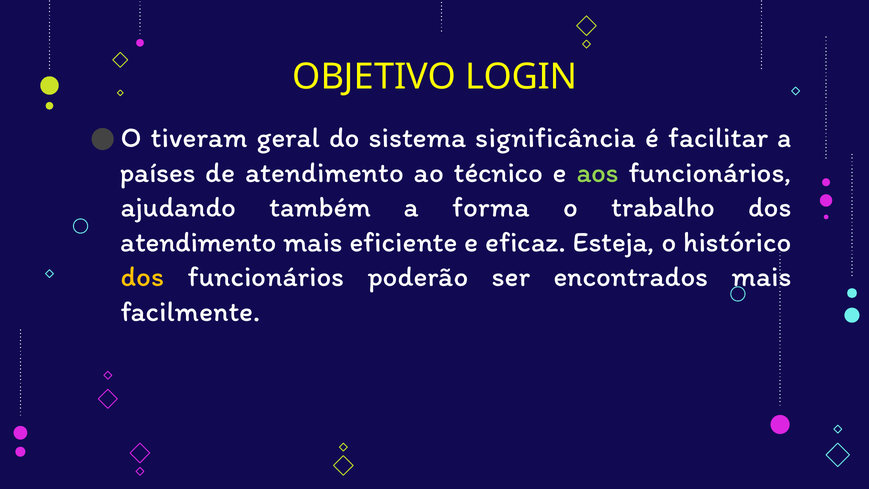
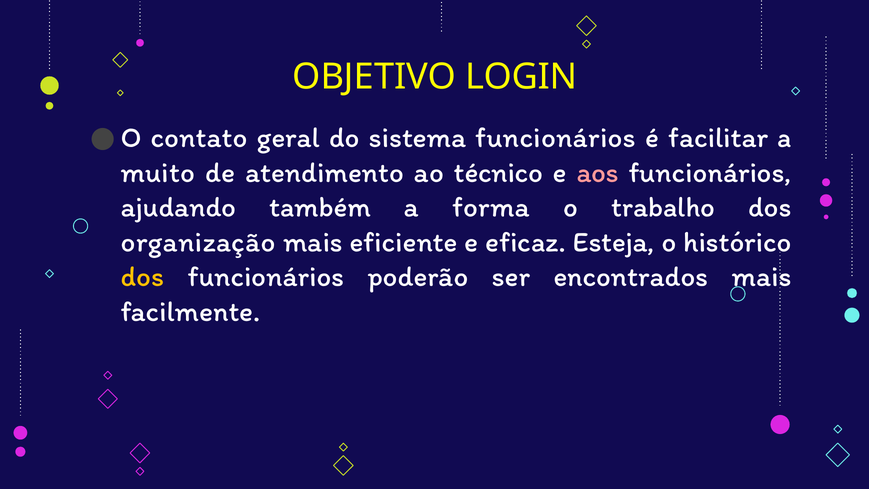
tiveram: tiveram -> contato
sistema significância: significância -> funcionários
países: países -> muito
aos colour: light green -> pink
atendimento at (199, 242): atendimento -> organização
